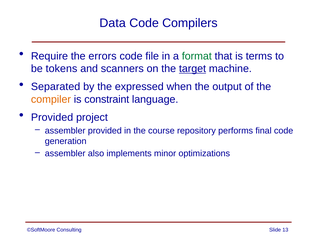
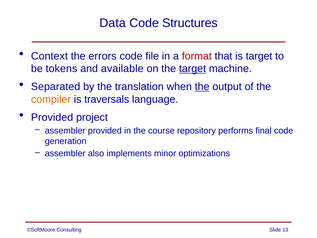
Compilers: Compilers -> Structures
Require: Require -> Context
format colour: green -> red
is terms: terms -> target
scanners: scanners -> available
expressed: expressed -> translation
the at (202, 87) underline: none -> present
constraint: constraint -> traversals
